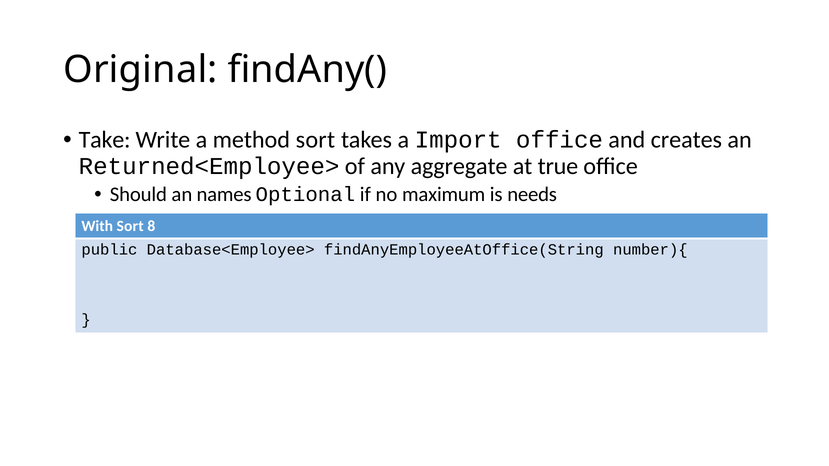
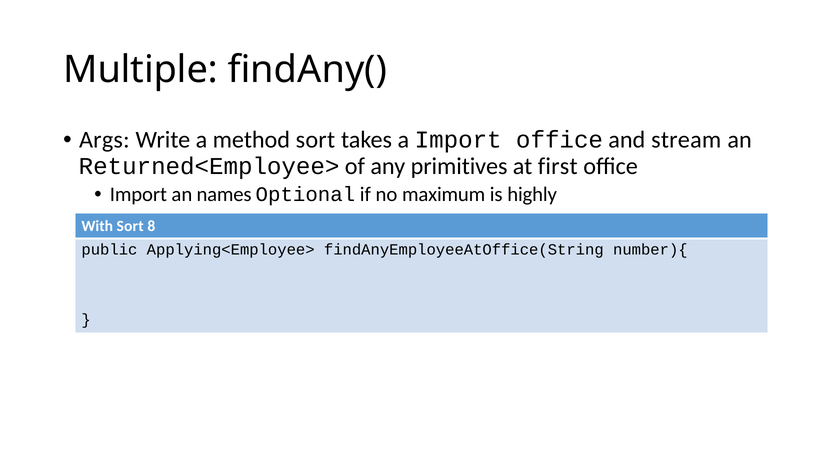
Original: Original -> Multiple
Take: Take -> Args
creates: creates -> stream
aggregate: aggregate -> primitives
true: true -> first
Should at (138, 195): Should -> Import
needs: needs -> highly
Database<Employee>: Database<Employee> -> Applying<Employee>
